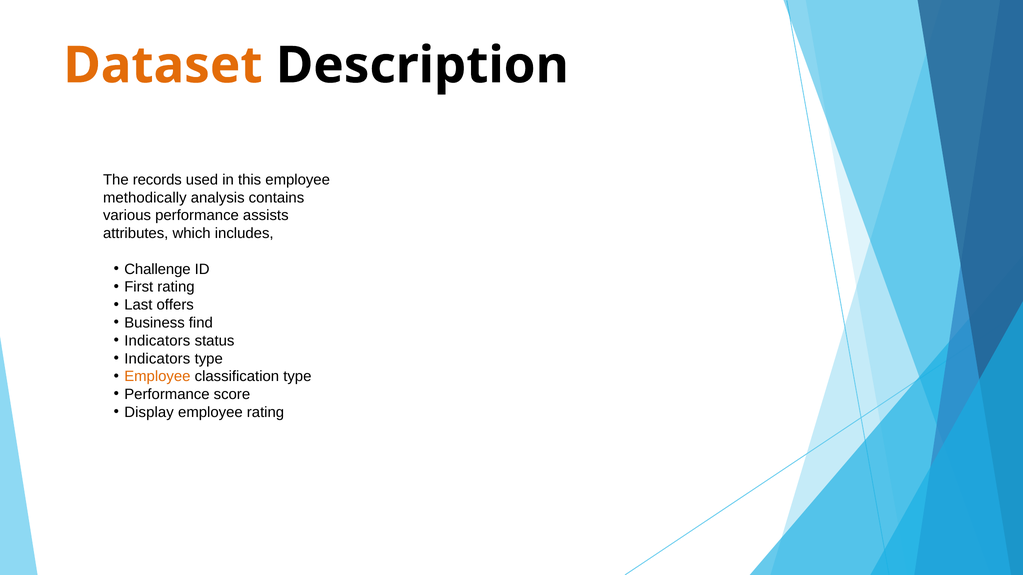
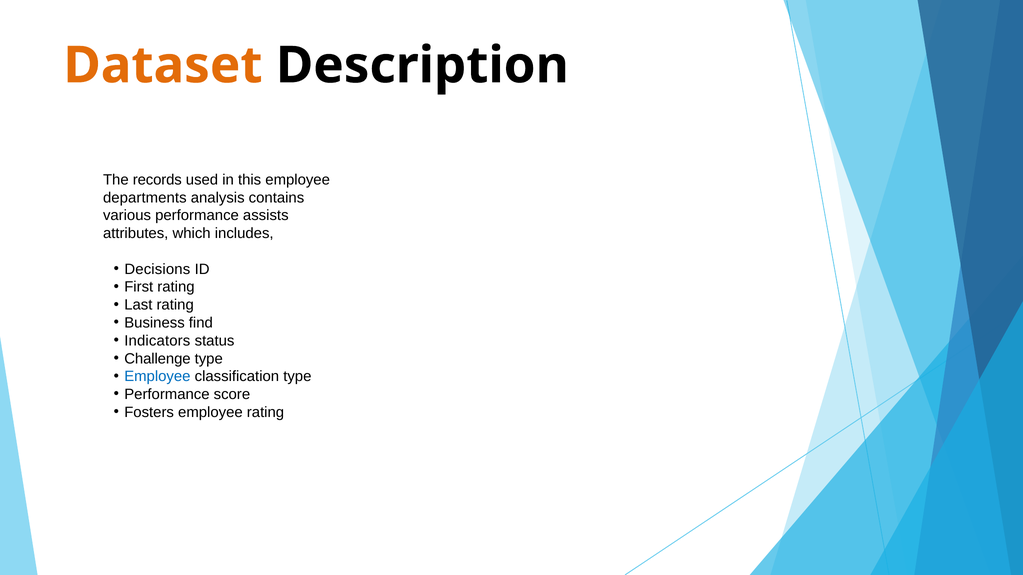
methodically: methodically -> departments
Challenge: Challenge -> Decisions
Last offers: offers -> rating
Indicators at (157, 359): Indicators -> Challenge
Employee at (157, 377) colour: orange -> blue
Display: Display -> Fosters
